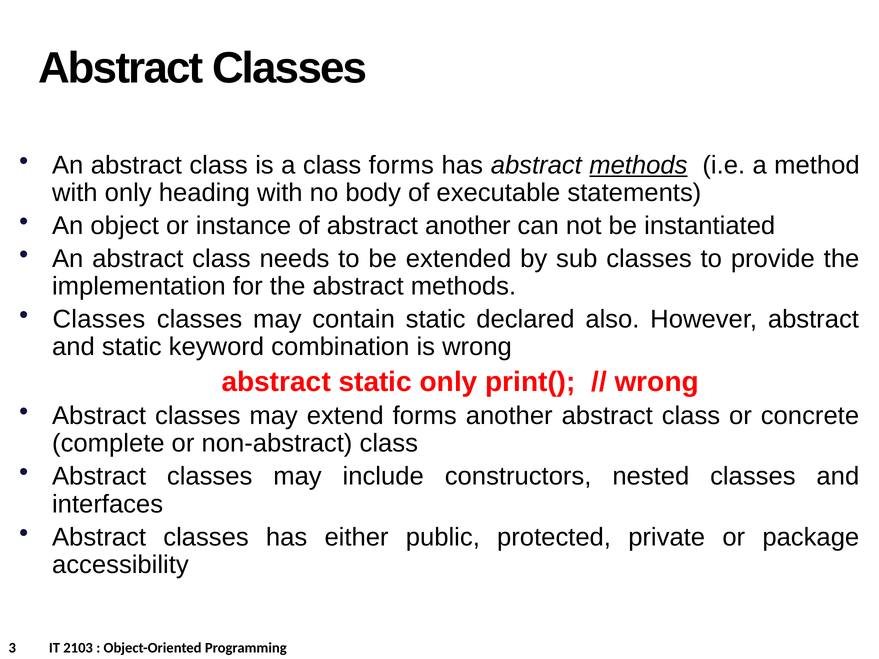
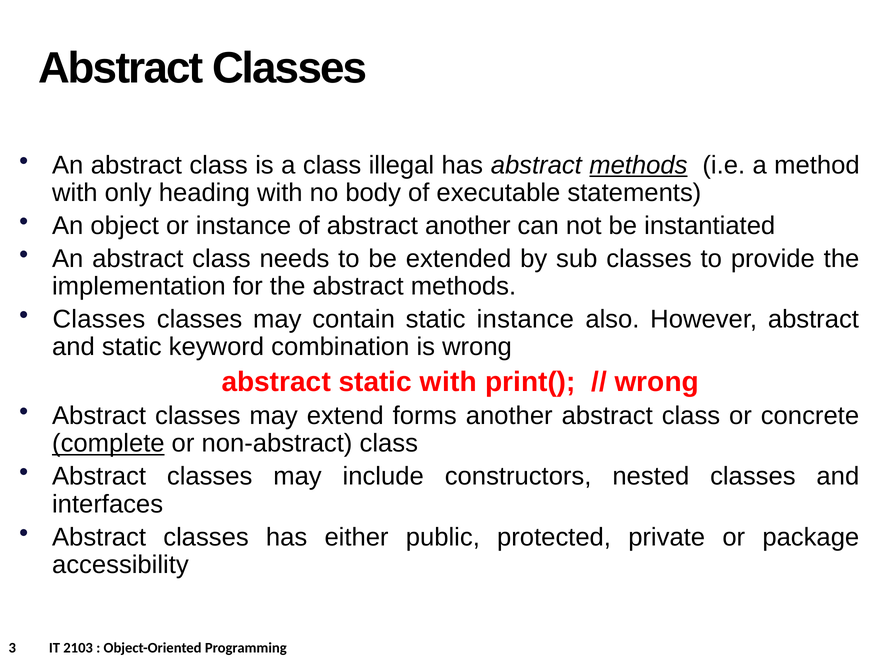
class forms: forms -> illegal
static declared: declared -> instance
static only: only -> with
complete underline: none -> present
